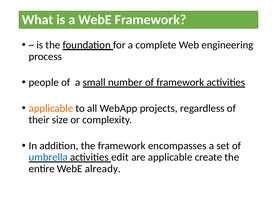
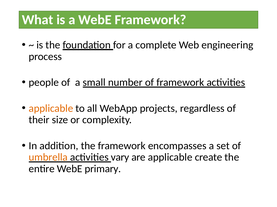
umbrella colour: blue -> orange
edit: edit -> vary
already: already -> primary
